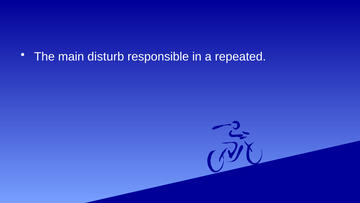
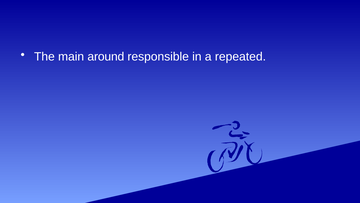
disturb: disturb -> around
